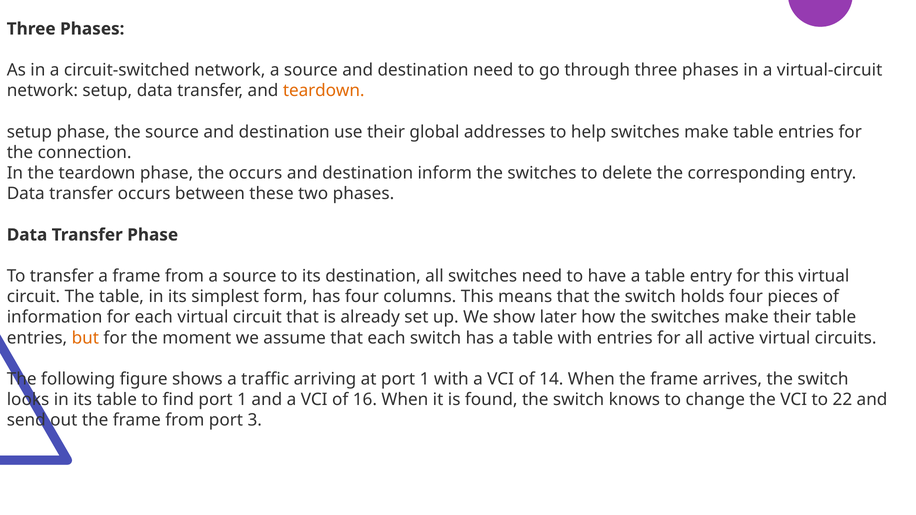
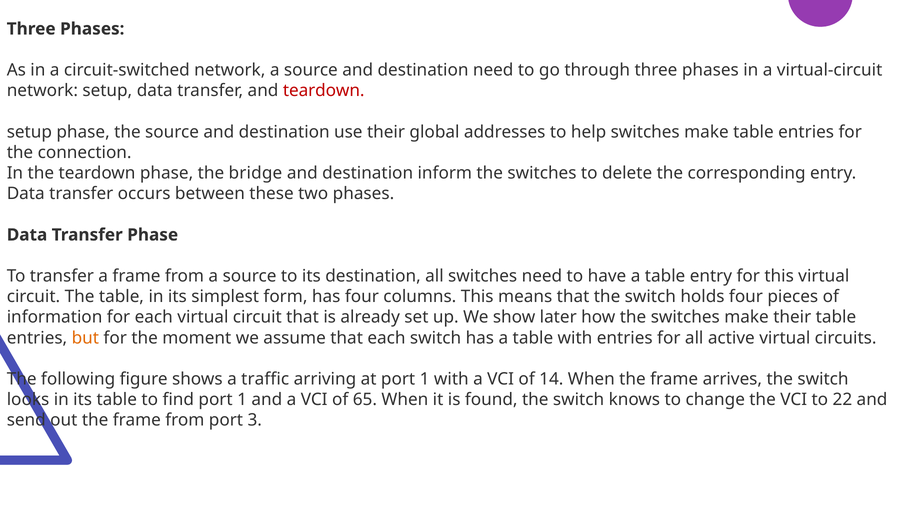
teardown at (324, 91) colour: orange -> red
the occurs: occurs -> bridge
16: 16 -> 65
